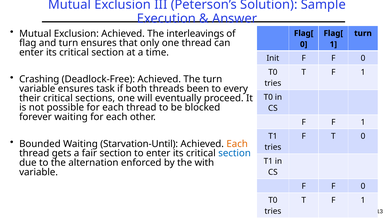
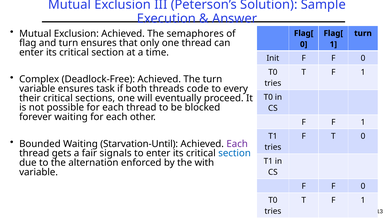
interleavings: interleavings -> semaphores
Crashing: Crashing -> Complex
been: been -> code
Each at (237, 144) colour: orange -> purple
fair section: section -> signals
